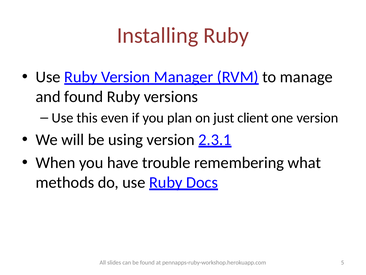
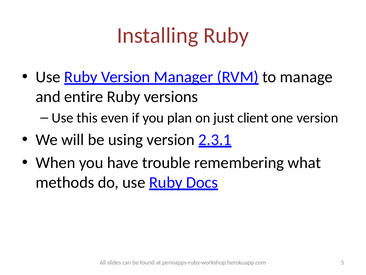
and found: found -> entire
